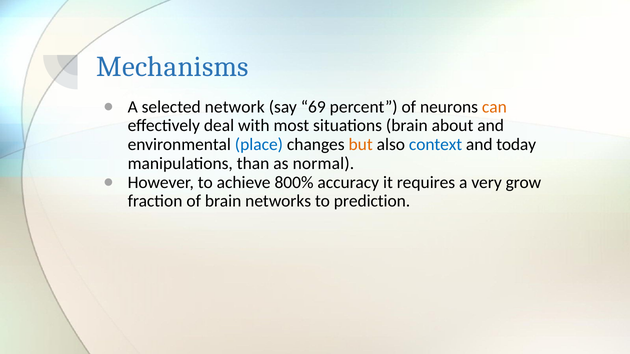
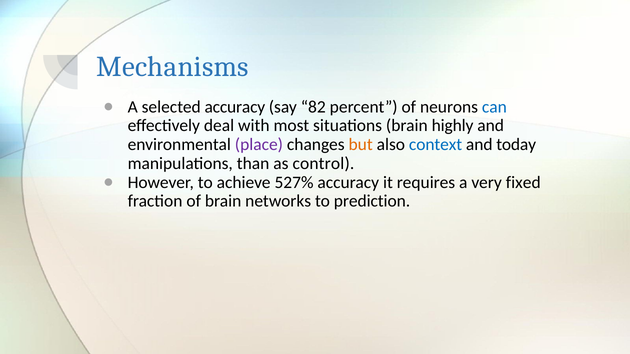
selected network: network -> accuracy
69: 69 -> 82
can colour: orange -> blue
about: about -> highly
place colour: blue -> purple
normal: normal -> control
800%: 800% -> 527%
grow: grow -> fixed
